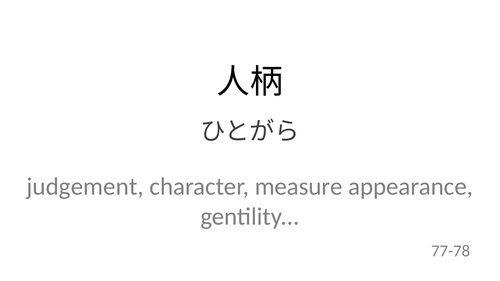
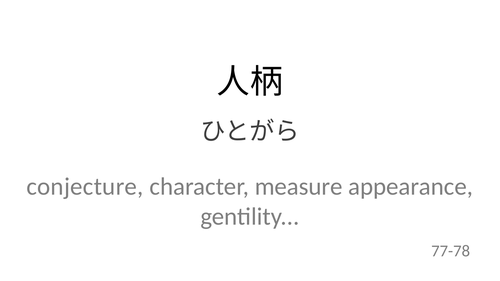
judgement: judgement -> conjecture
